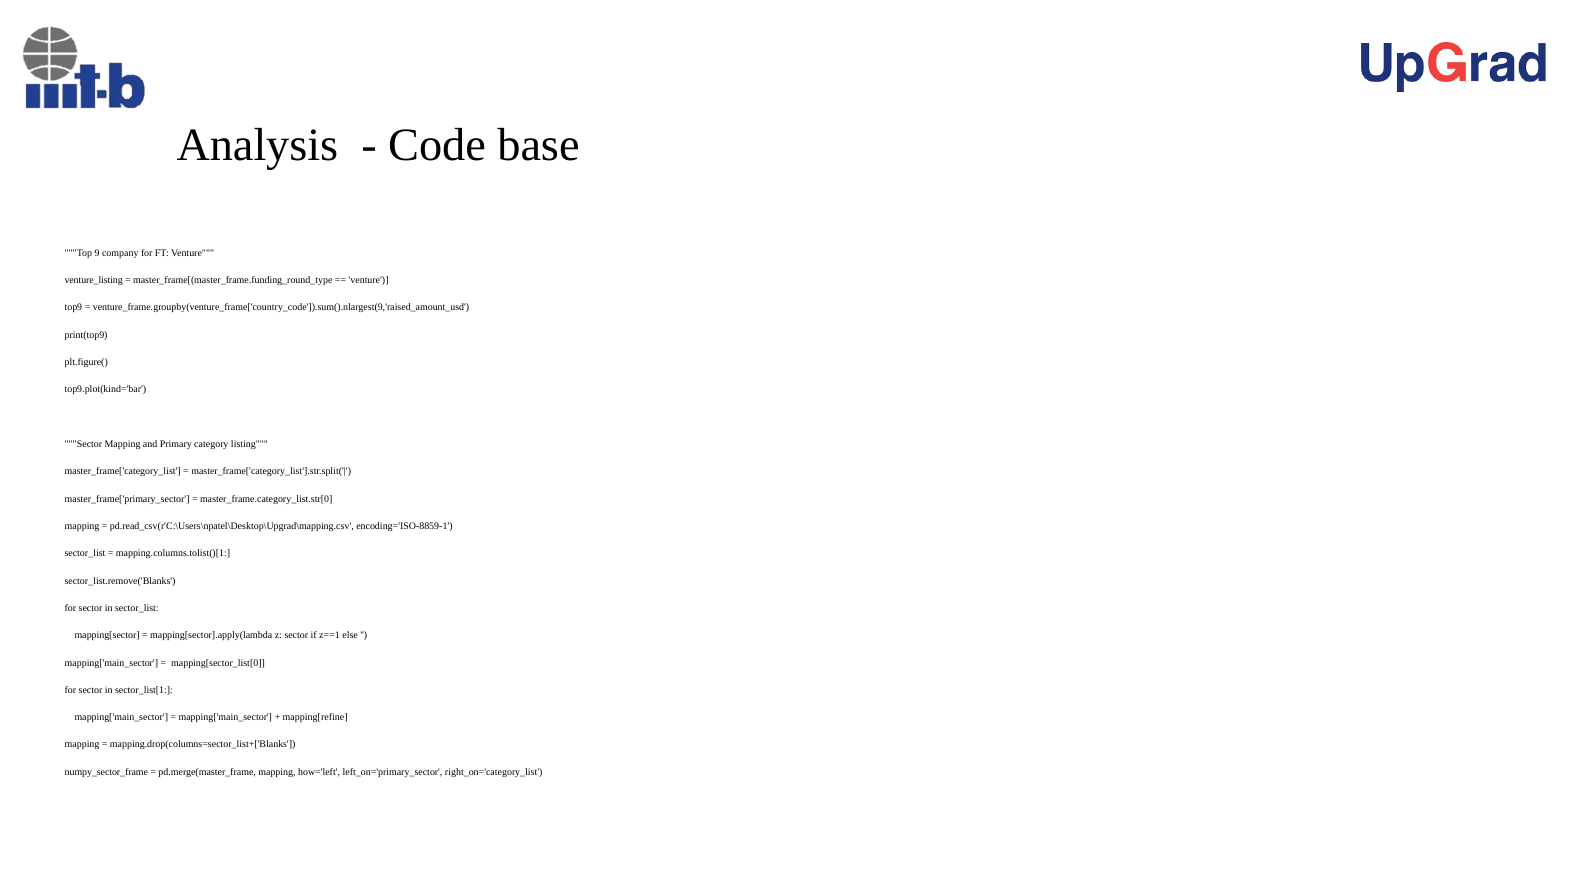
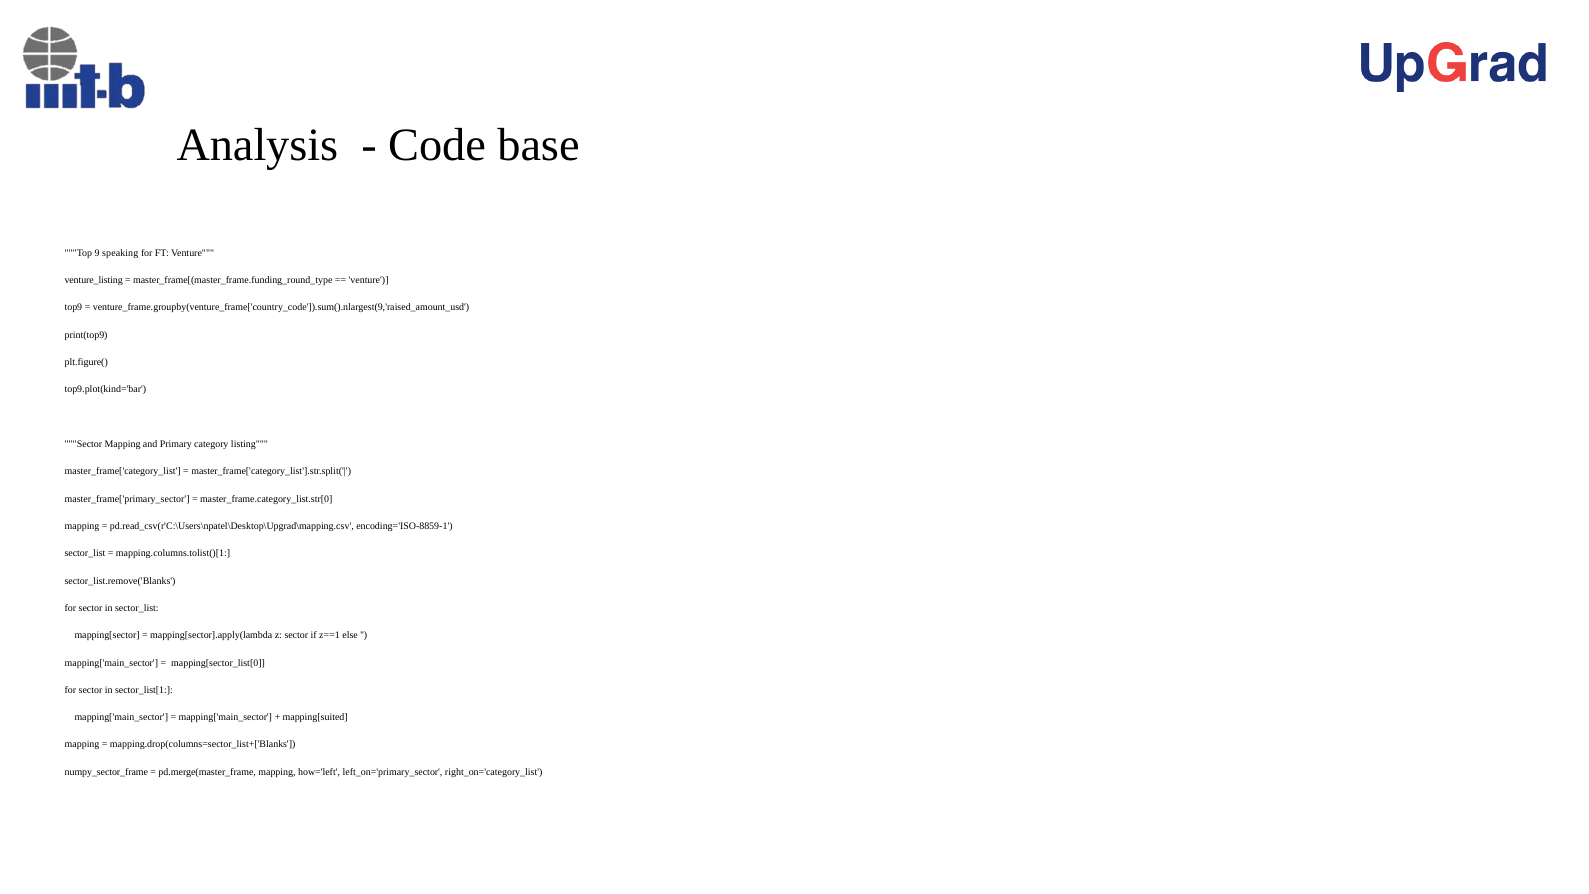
company: company -> speaking
mapping[refine: mapping[refine -> mapping[suited
